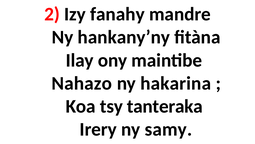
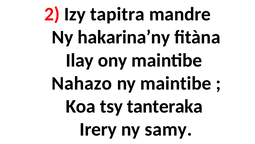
fanahy: fanahy -> tapitra
hankany’ny: hankany’ny -> hakarina’ny
ny hakarina: hakarina -> maintibe
